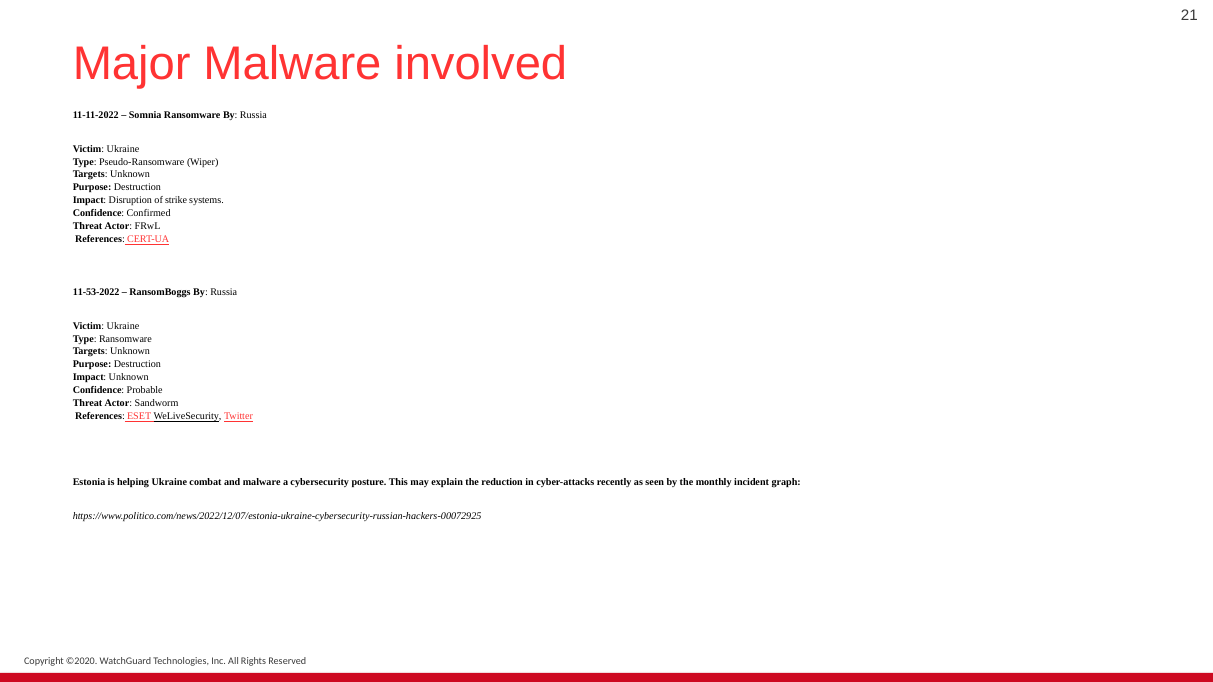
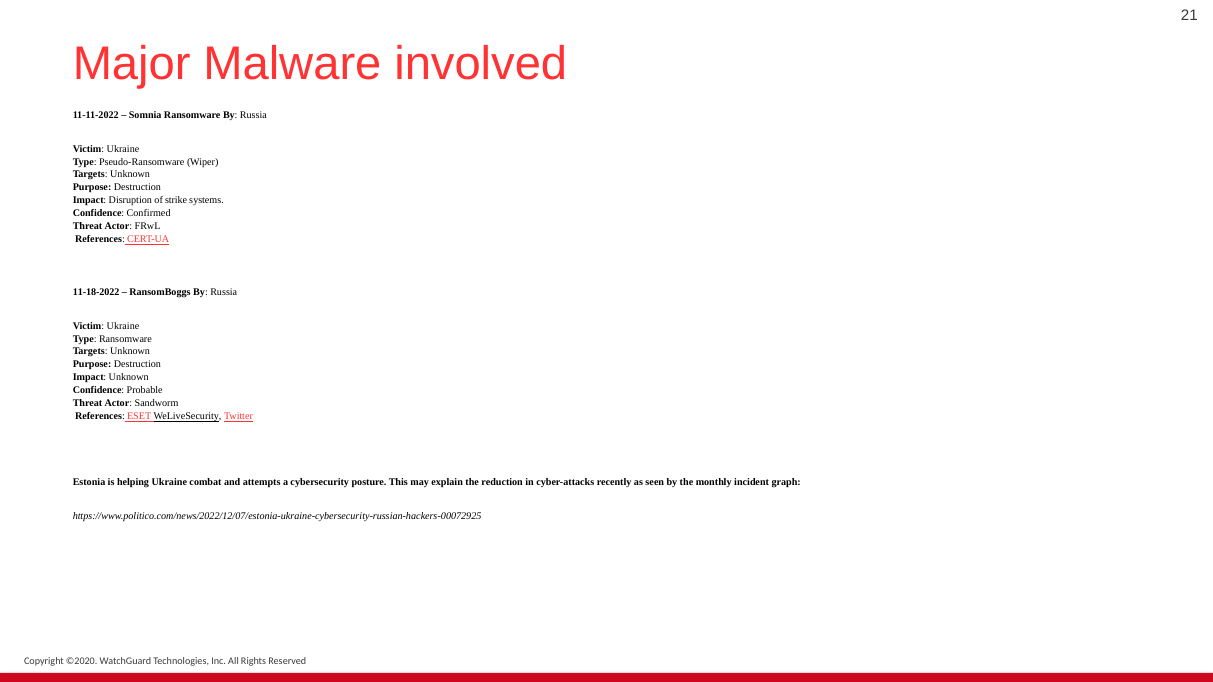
11-53-2022: 11-53-2022 -> 11-18-2022
and malware: malware -> attempts
